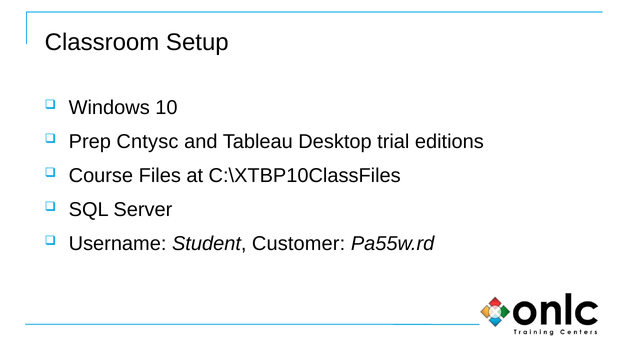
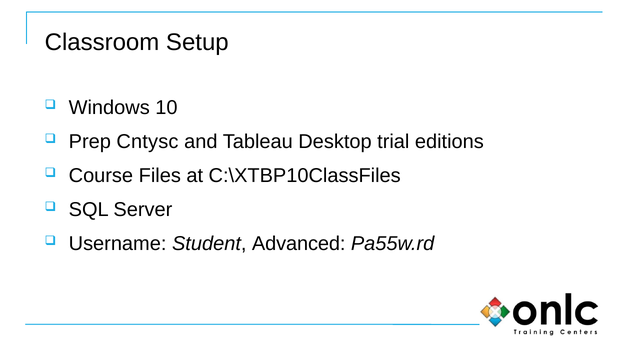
Customer: Customer -> Advanced
